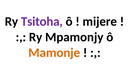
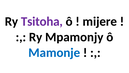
Mamonje colour: orange -> blue
